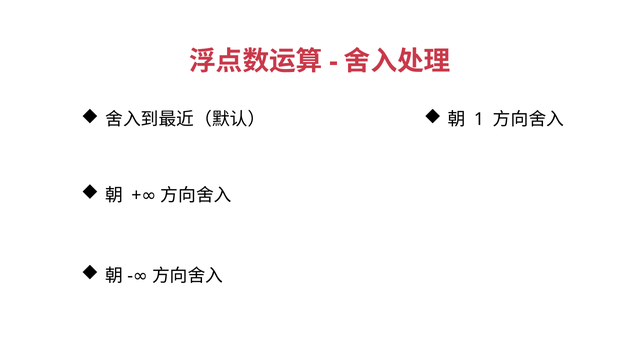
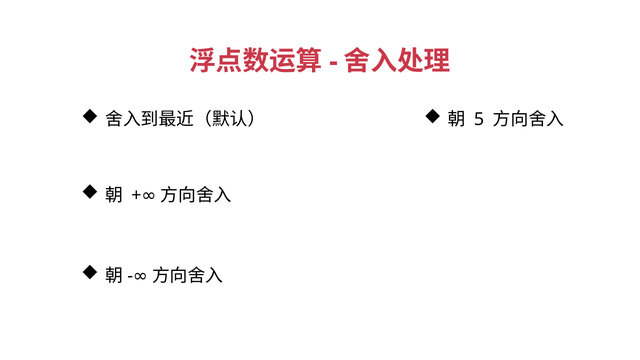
1: 1 -> 5
